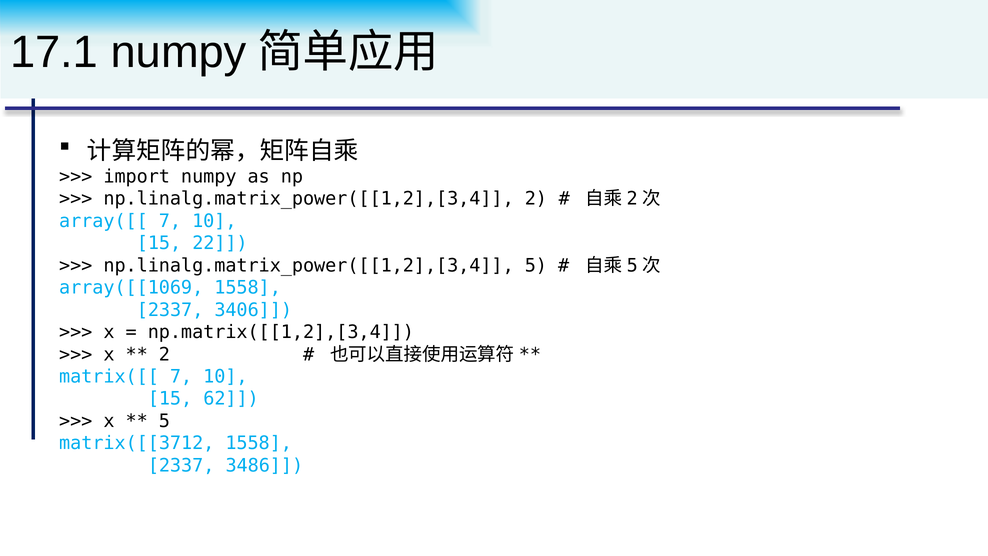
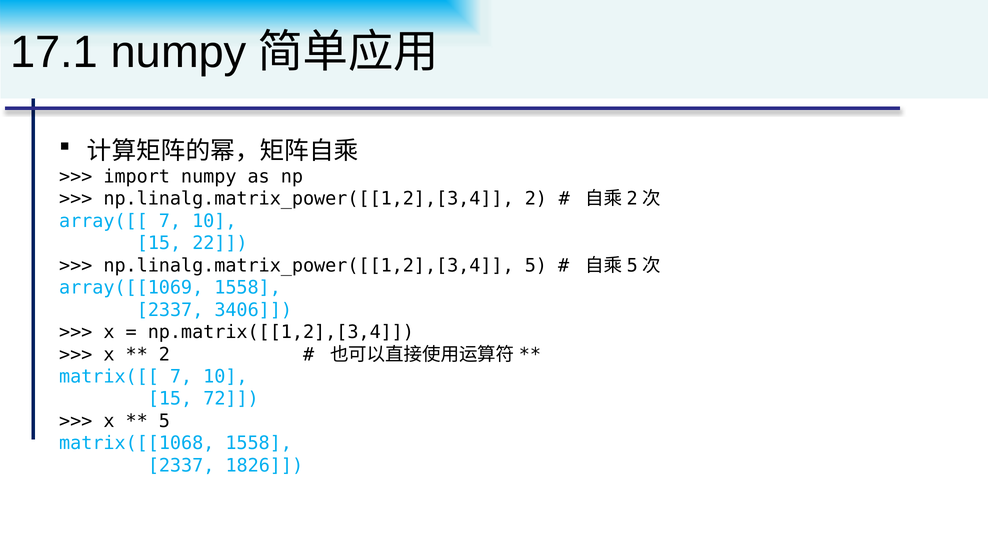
62: 62 -> 72
matrix([[3712: matrix([[3712 -> matrix([[1068
3486: 3486 -> 1826
